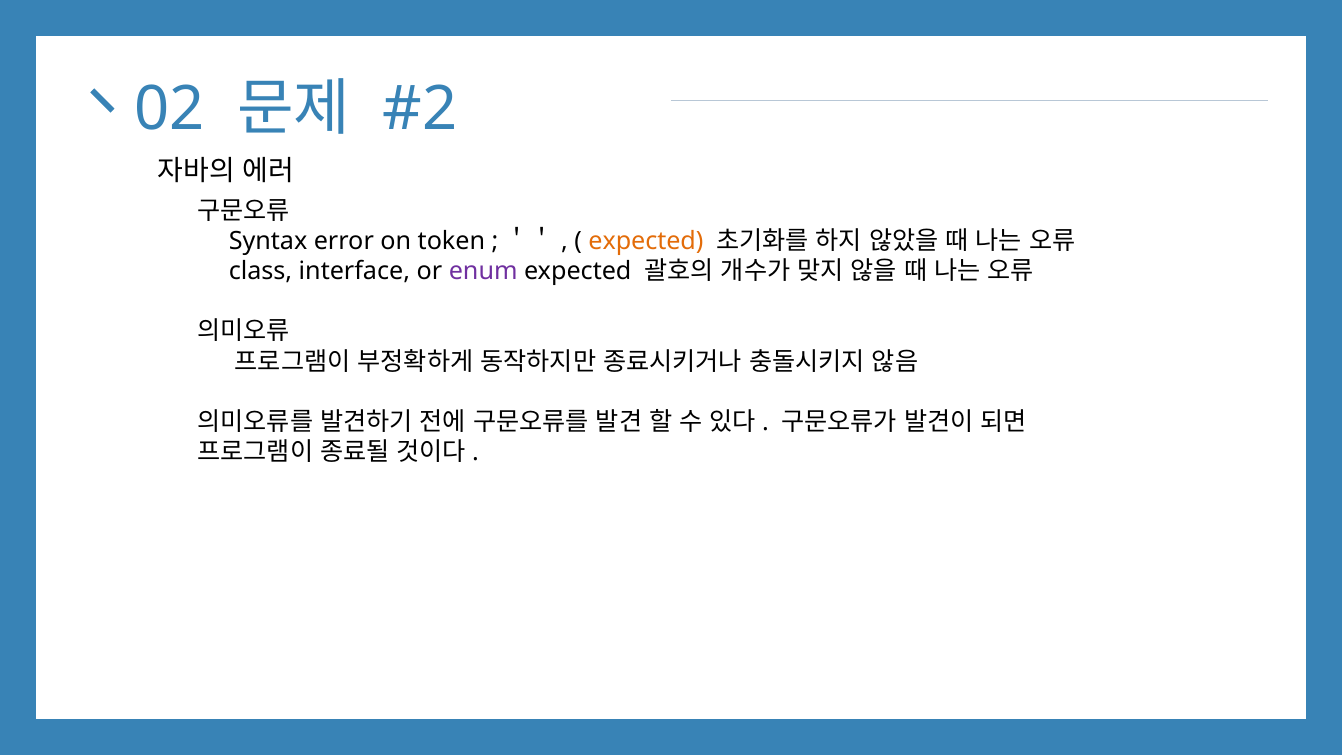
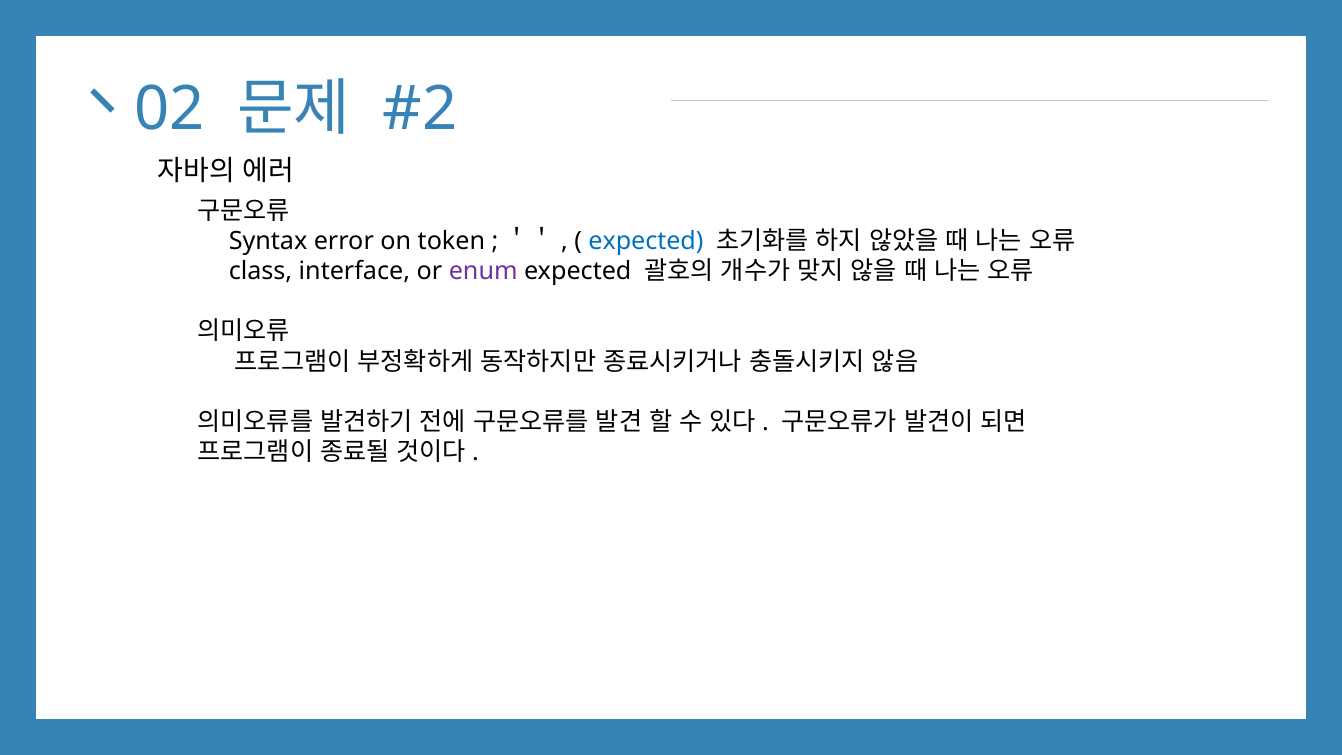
expected at (646, 241) colour: orange -> blue
